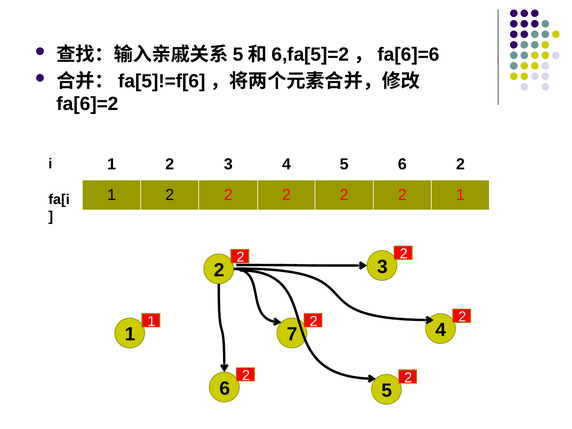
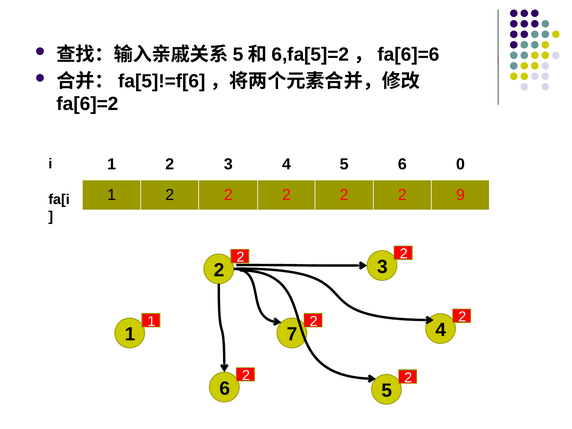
5 6 2: 2 -> 0
2 2 1: 1 -> 9
